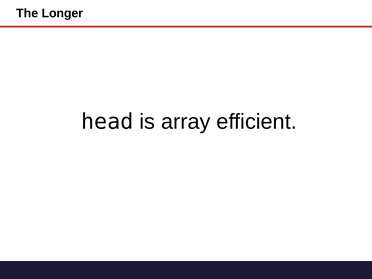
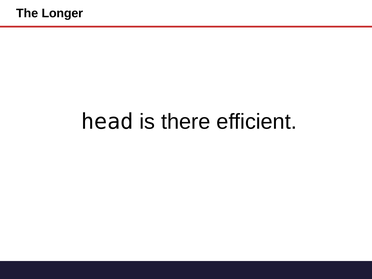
array: array -> there
